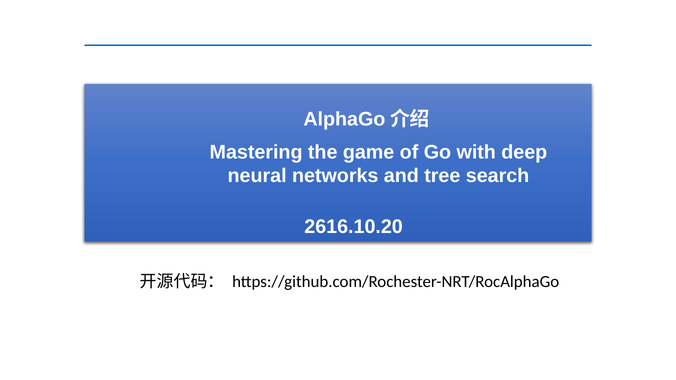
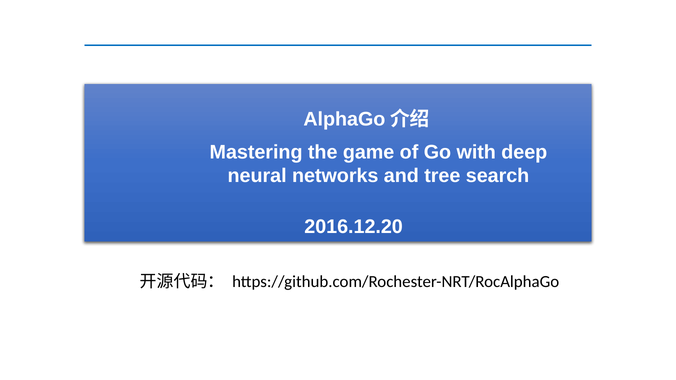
2616.10.20: 2616.10.20 -> 2016.12.20
